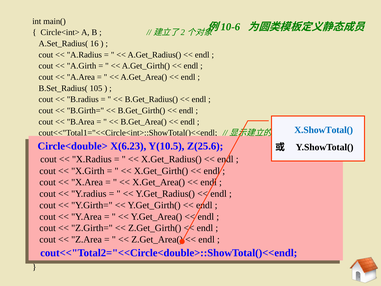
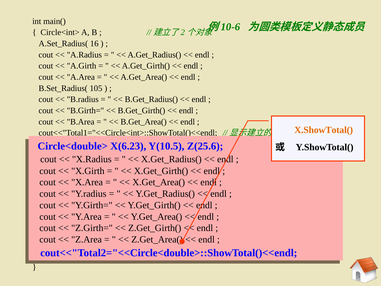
X.ShowTotal( colour: blue -> orange
